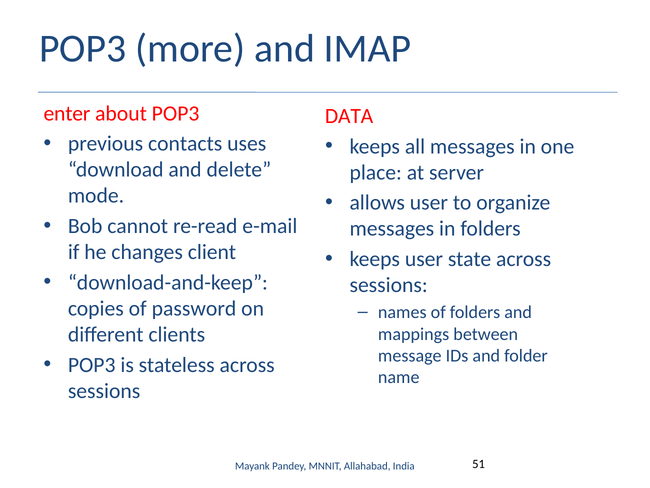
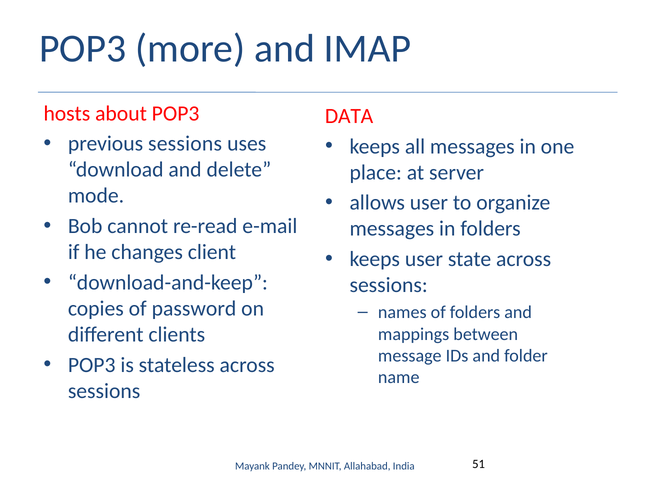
enter: enter -> hosts
previous contacts: contacts -> sessions
